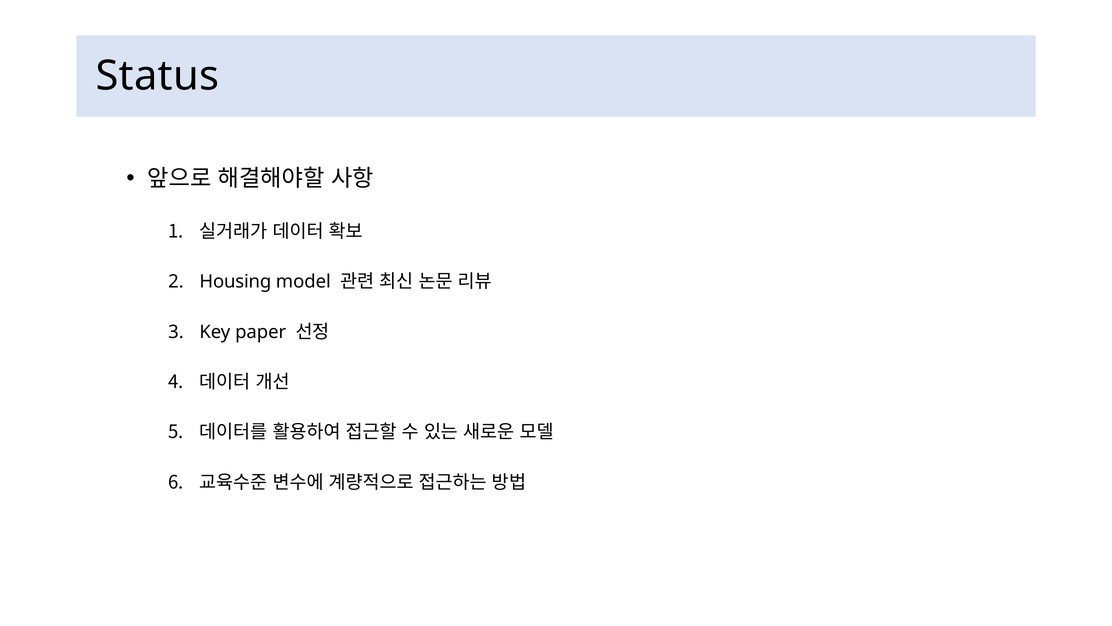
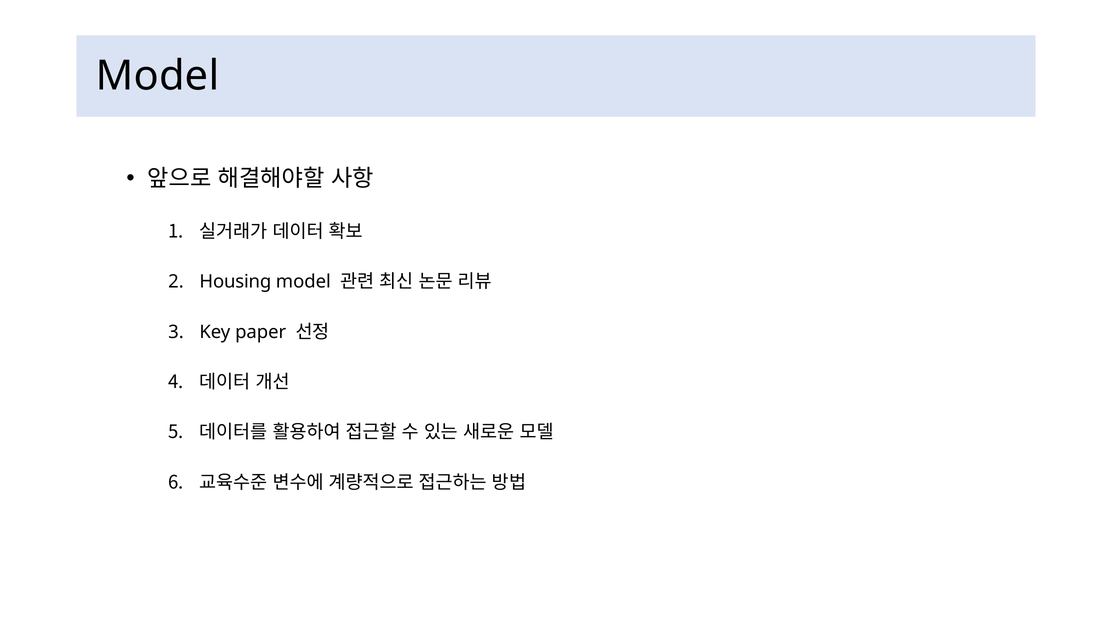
Status at (157, 76): Status -> Model
